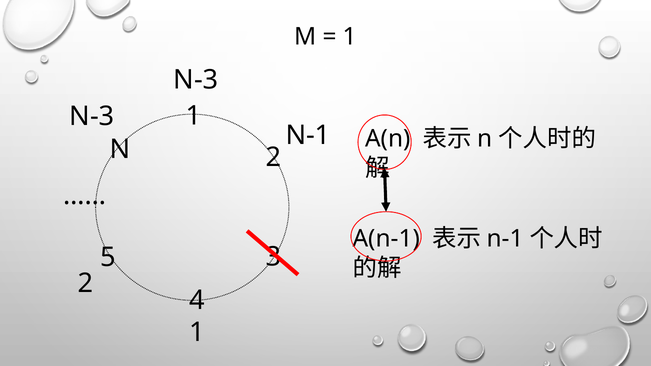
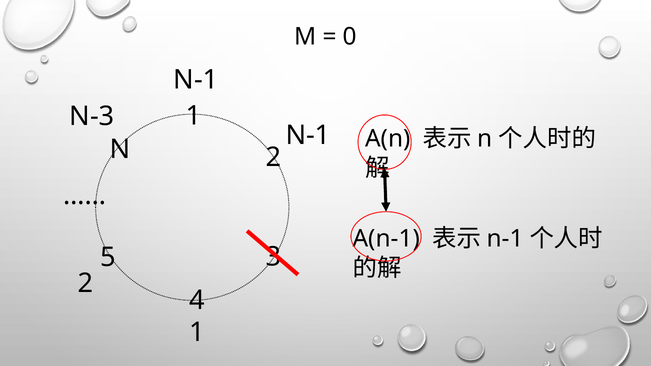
1 at (350, 37): 1 -> 0
N-3 at (196, 80): N-3 -> N-1
